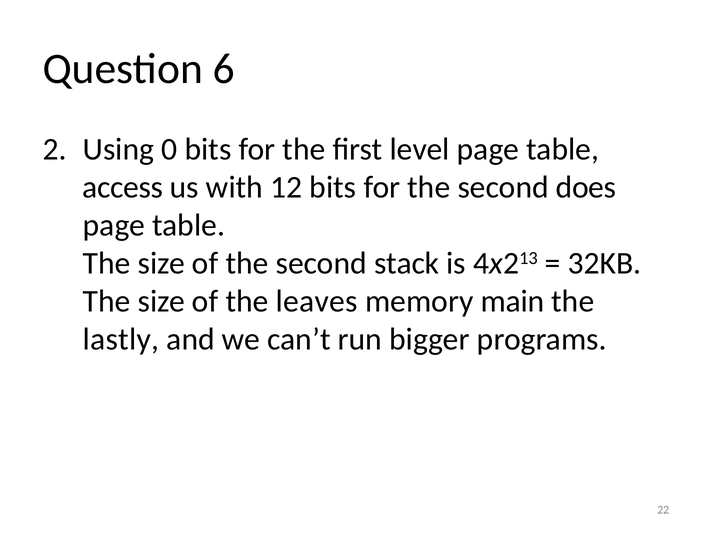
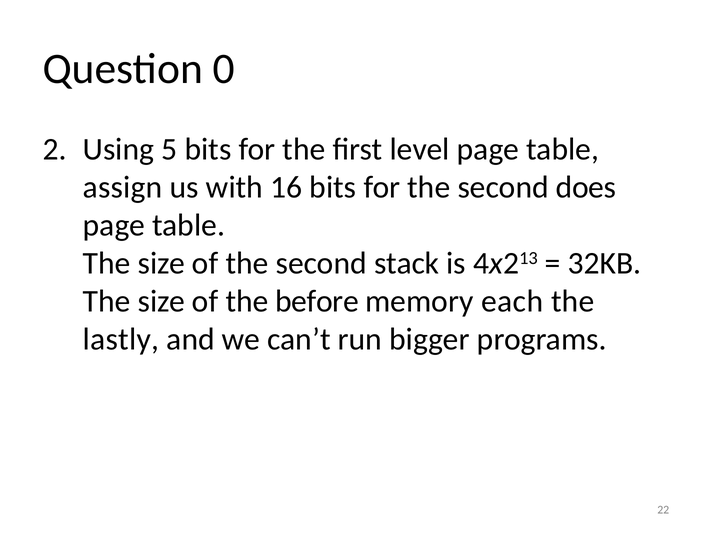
6: 6 -> 0
0: 0 -> 5
access: access -> assign
12: 12 -> 16
leaves: leaves -> before
main: main -> each
